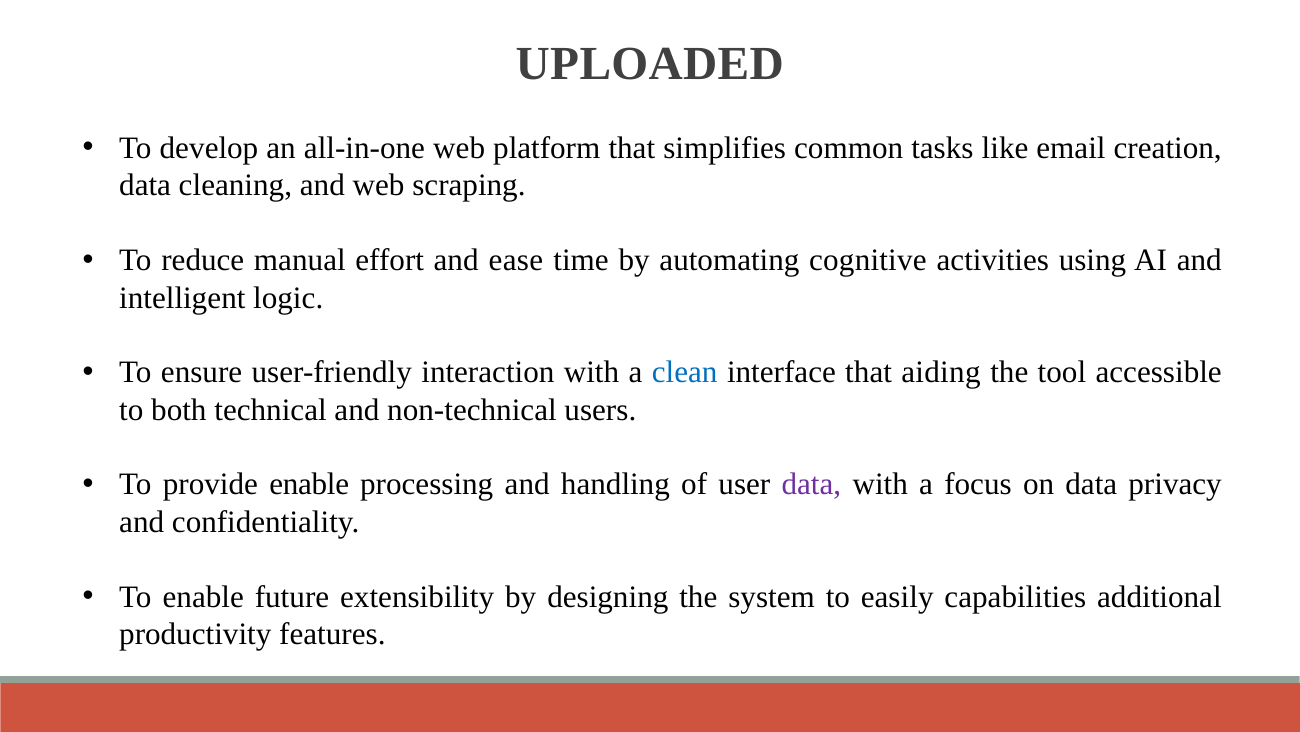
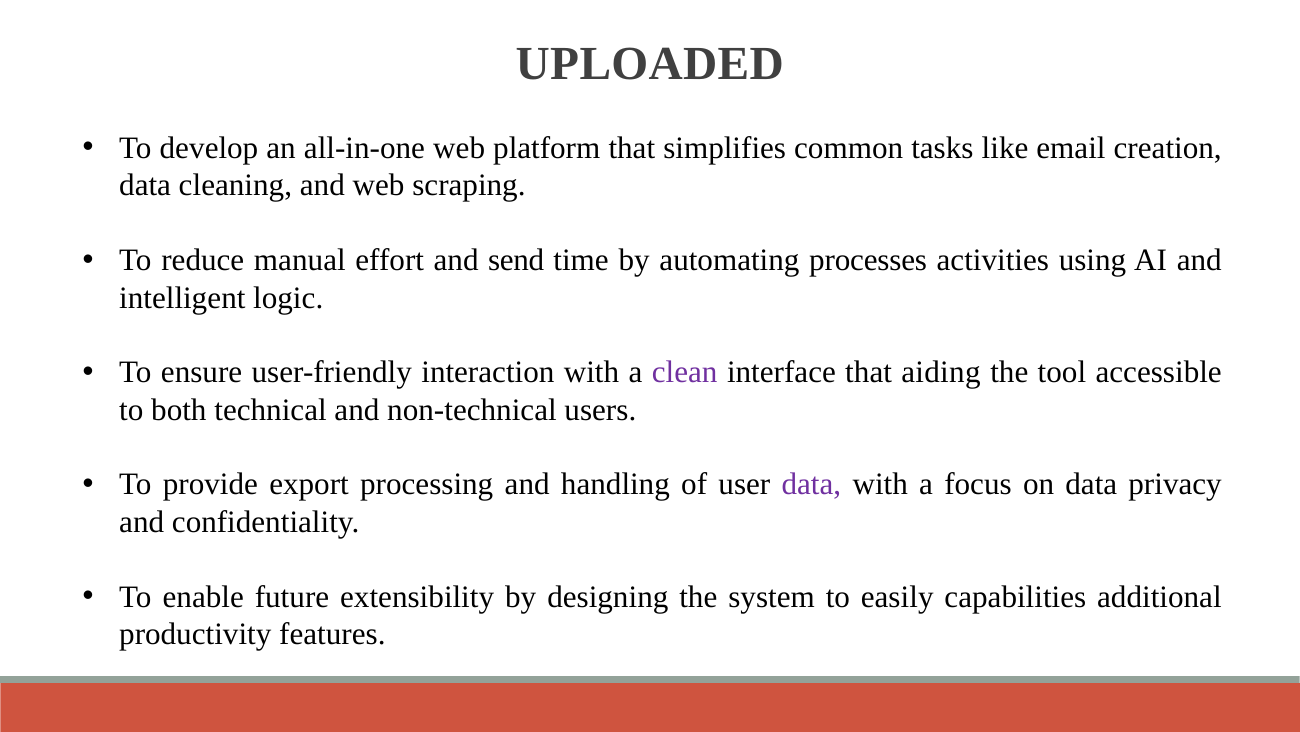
ease: ease -> send
cognitive: cognitive -> processes
clean colour: blue -> purple
provide enable: enable -> export
